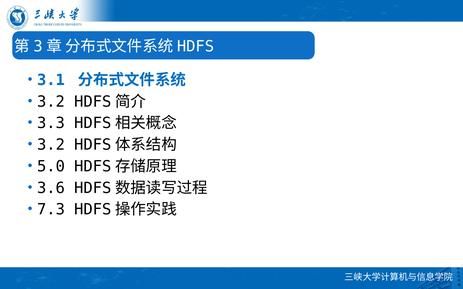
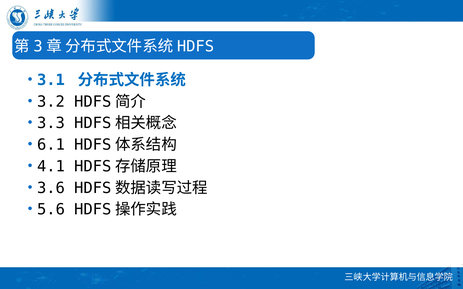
3.2 at (51, 145): 3.2 -> 6.1
5.0: 5.0 -> 4.1
7.3: 7.3 -> 5.6
